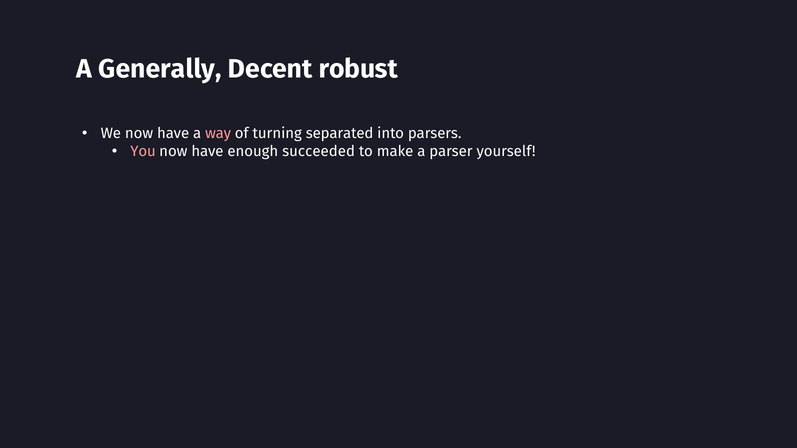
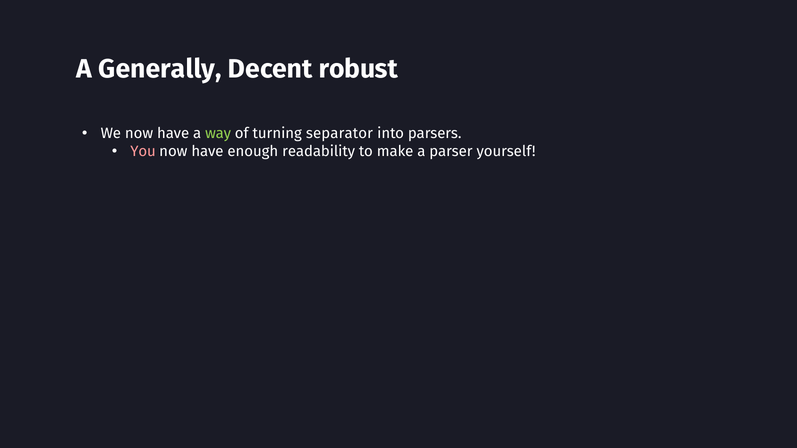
way colour: pink -> light green
separated: separated -> separator
succeeded: succeeded -> readability
